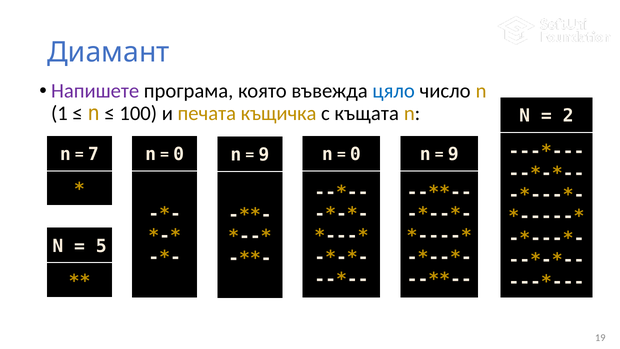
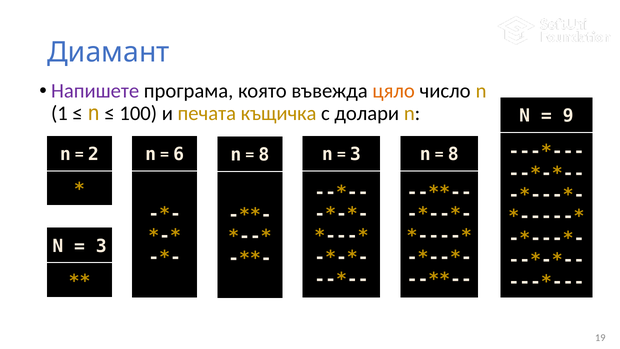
цяло colour: blue -> orange
къщата: къщата -> долари
2: 2 -> 9
7: 7 -> 2
0 at (179, 154): 0 -> 6
0 at (355, 154): 0 -> 3
9 at (453, 154): 9 -> 8
9 at (264, 155): 9 -> 8
5 at (101, 246): 5 -> 3
